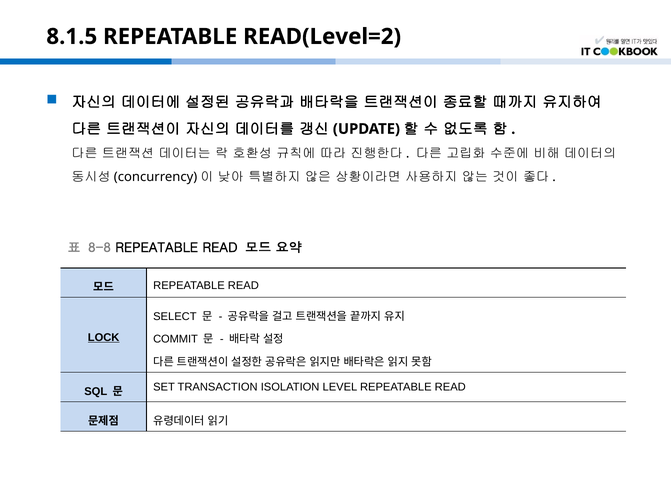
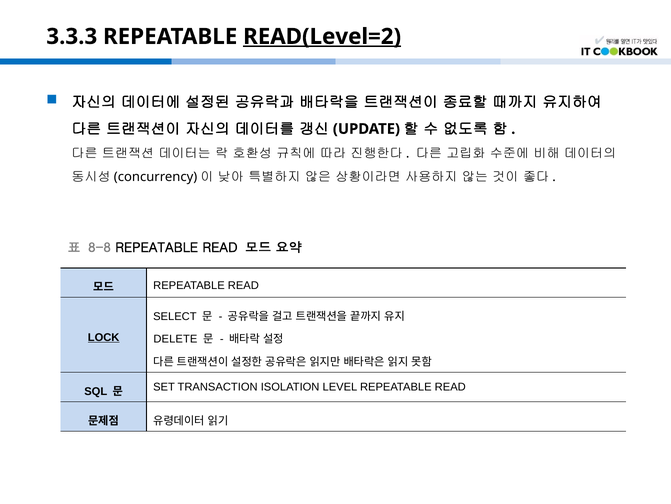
8.1.5: 8.1.5 -> 3.3.3
READ(Level=2 underline: none -> present
COMMIT: COMMIT -> DELETE
